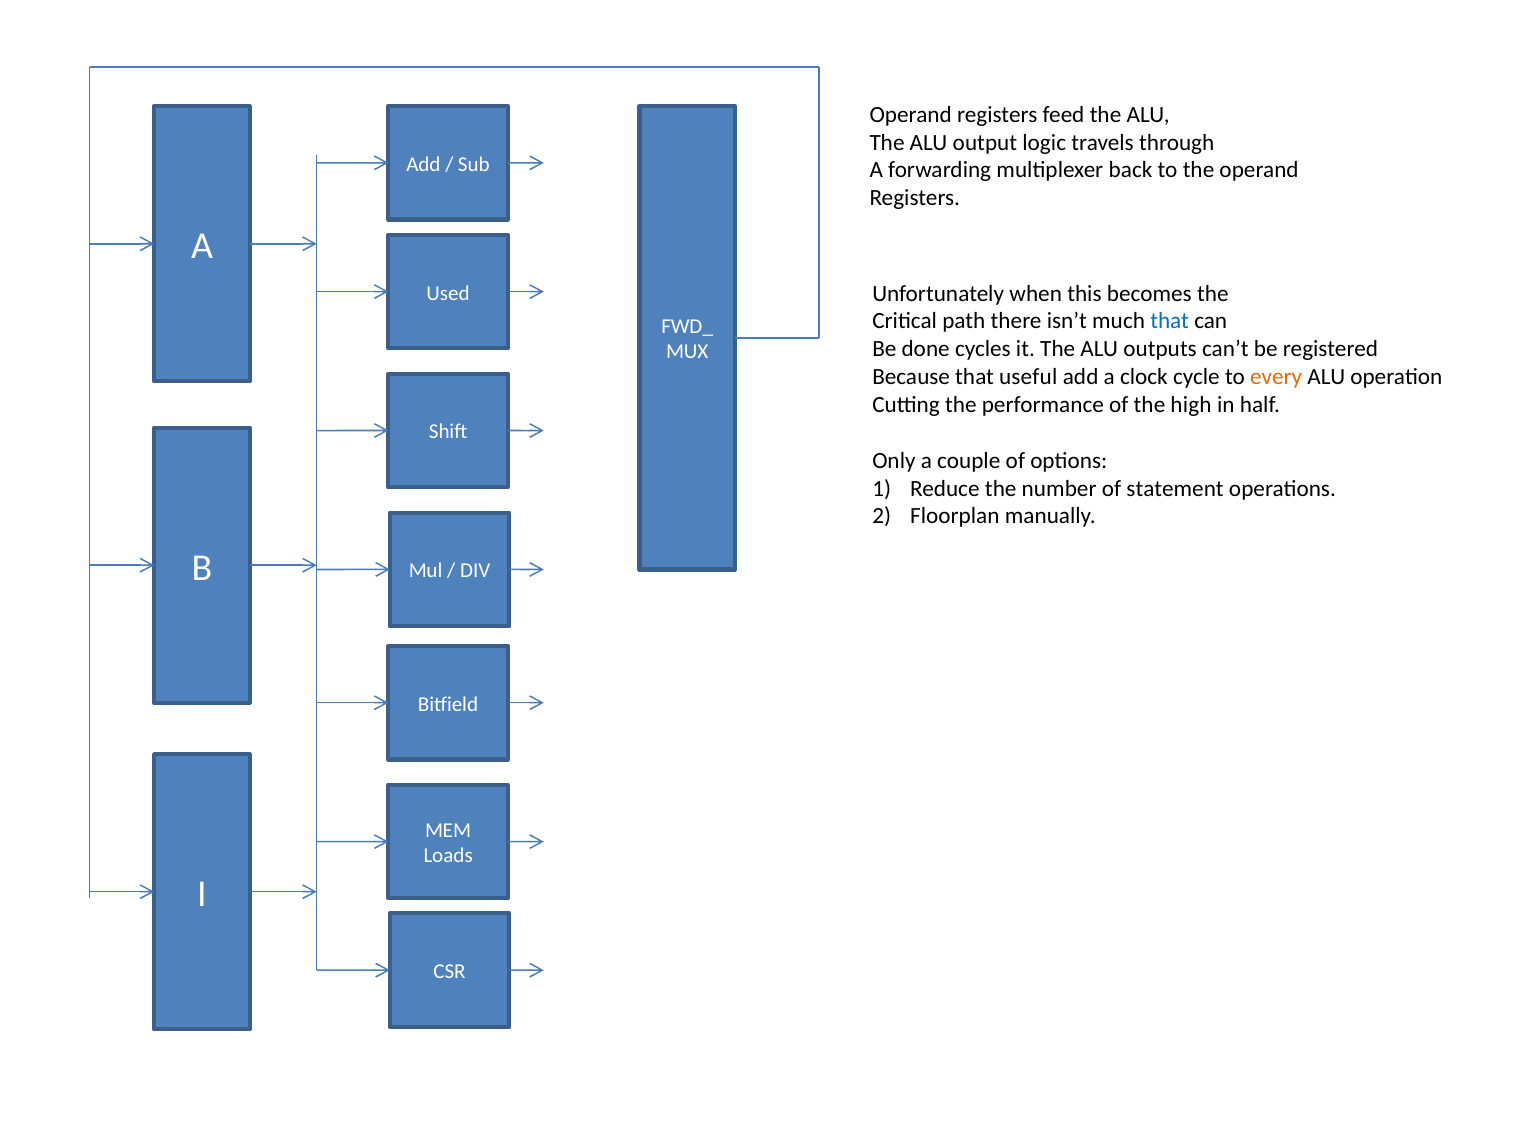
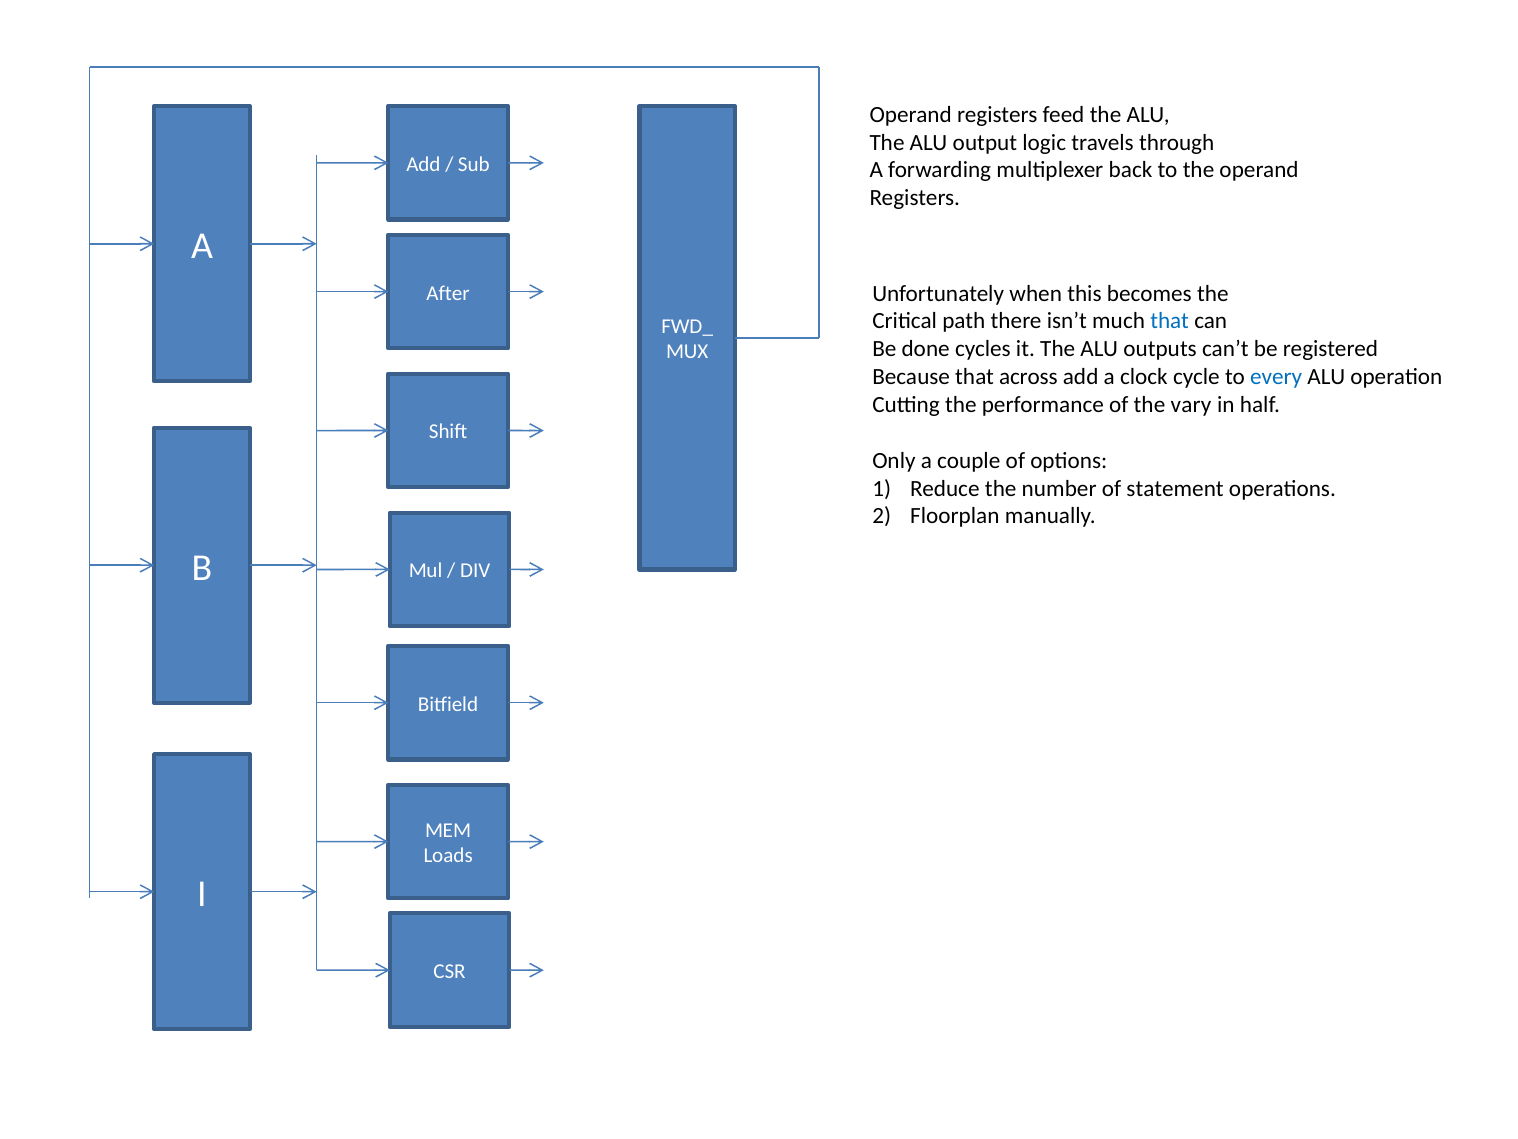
Used: Used -> After
useful: useful -> across
every colour: orange -> blue
high: high -> vary
